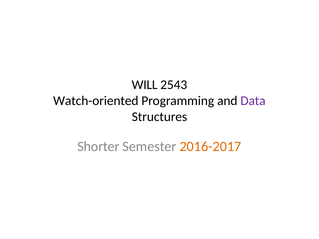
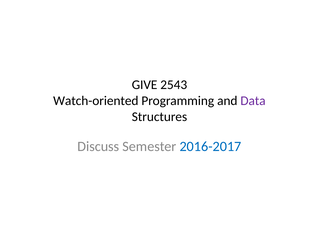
WILL: WILL -> GIVE
Shorter: Shorter -> Discuss
2016-2017 colour: orange -> blue
